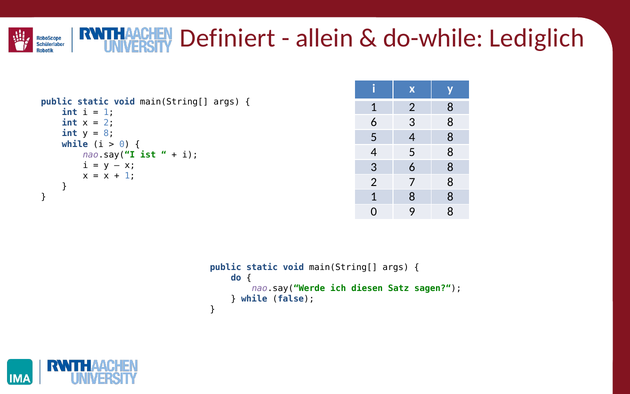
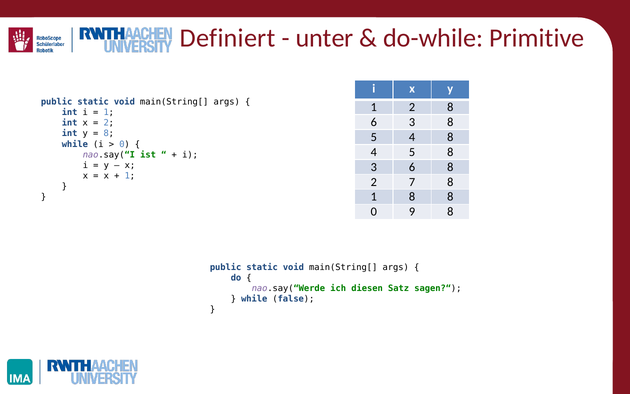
allein: allein -> unter
Lediglich: Lediglich -> Primitive
